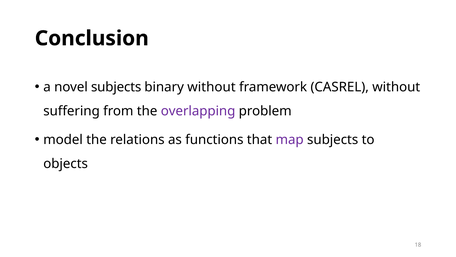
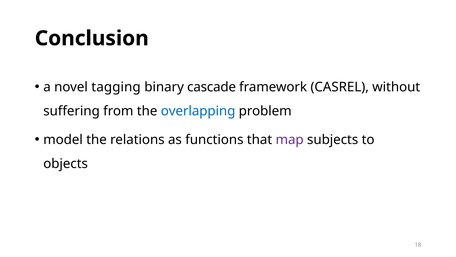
novel subjects: subjects -> tagging
binary without: without -> cascade
overlapping colour: purple -> blue
